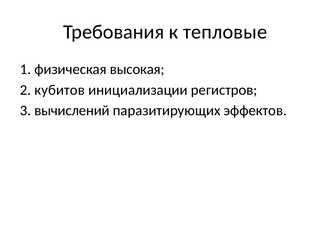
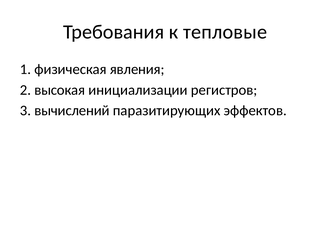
высокая: высокая -> явления
кубитов: кубитов -> высокая
